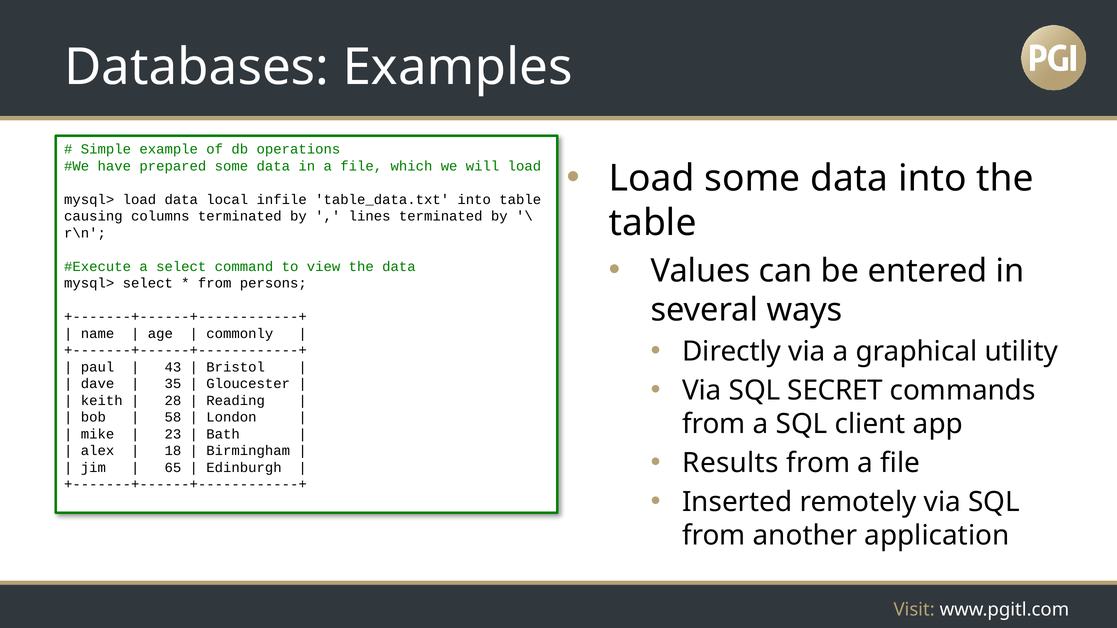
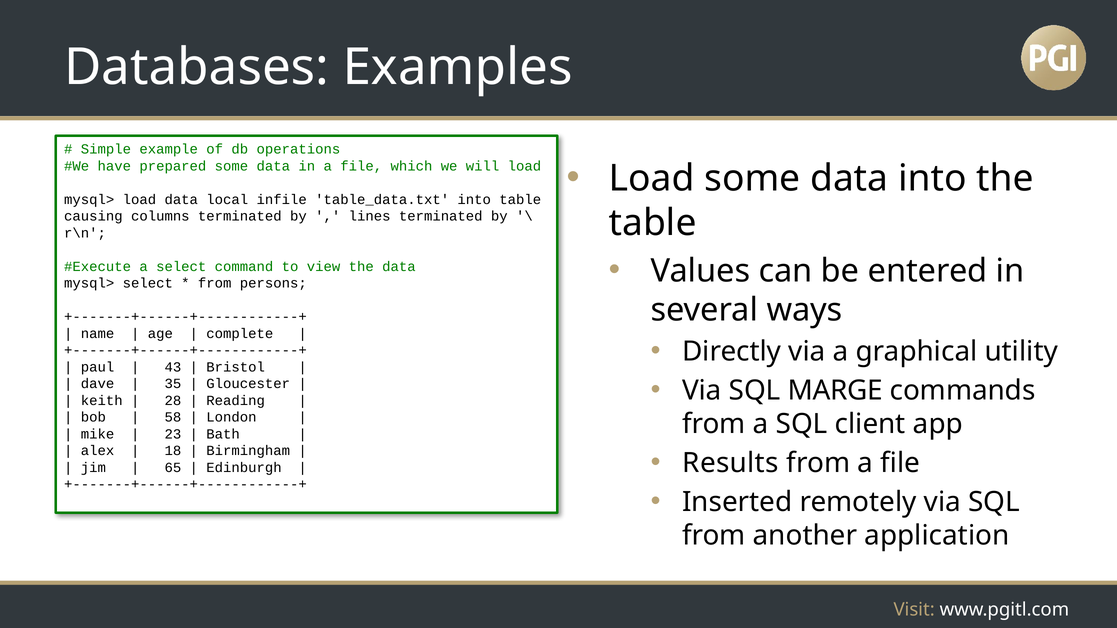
commonly: commonly -> complete
SECRET: SECRET -> MARGE
